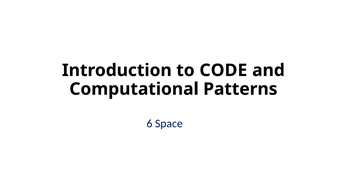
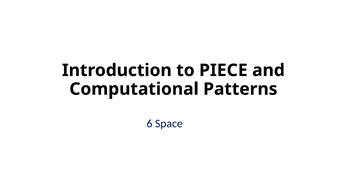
CODE: CODE -> PIECE
